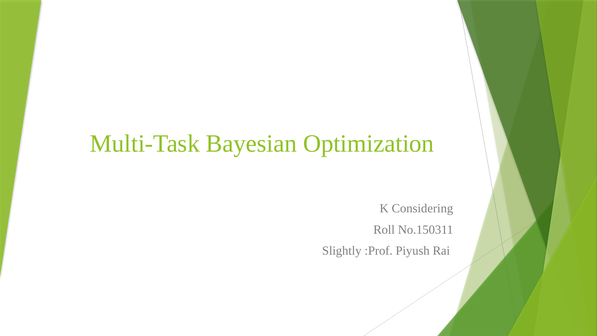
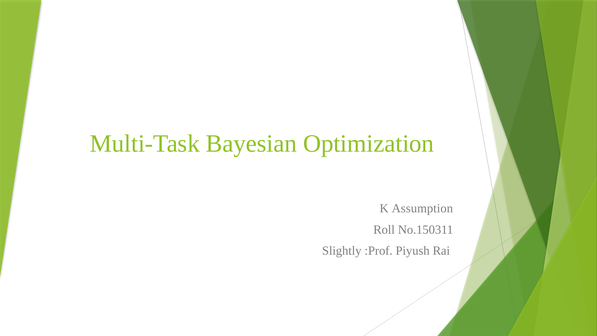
Considering: Considering -> Assumption
